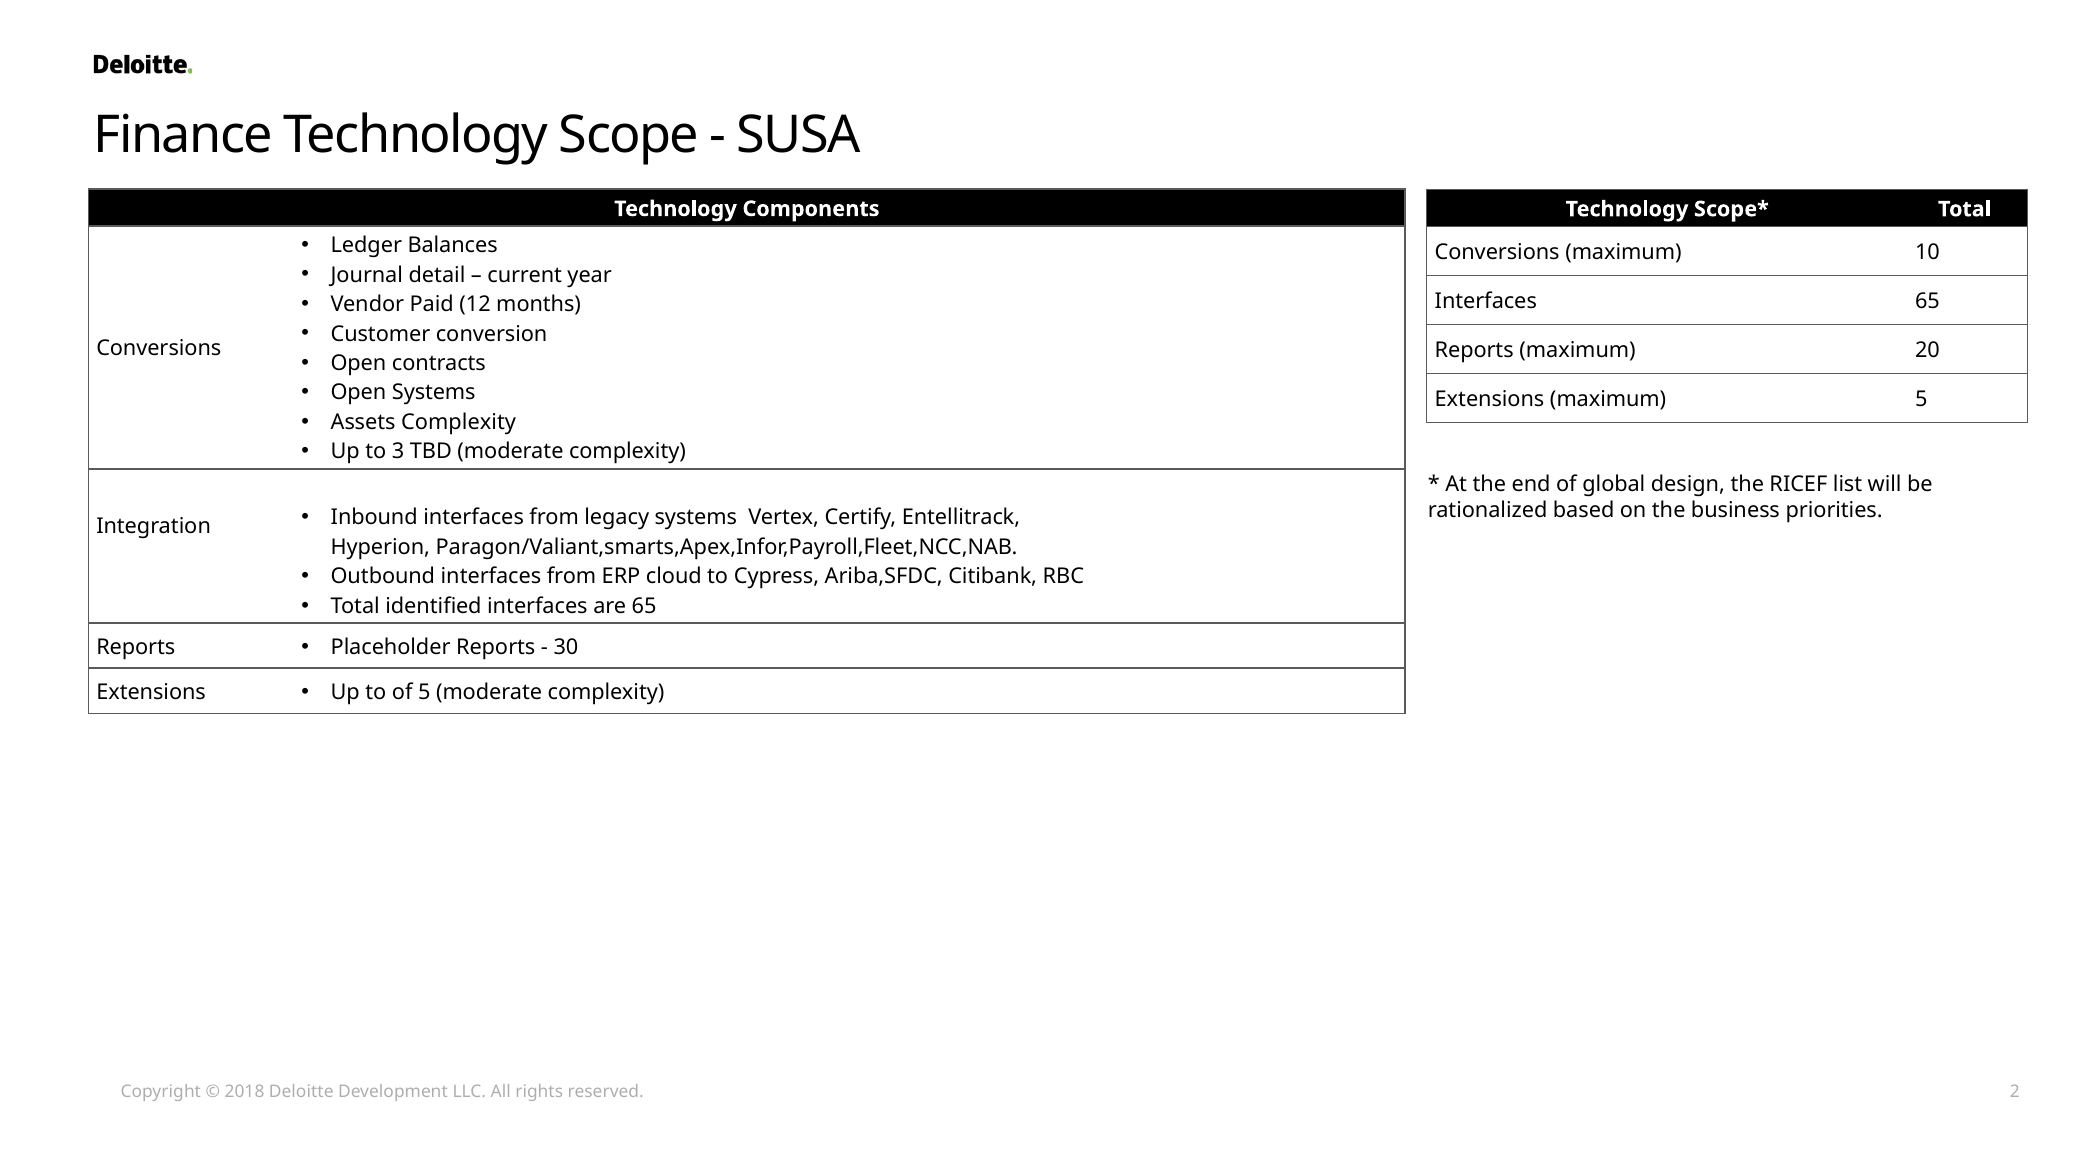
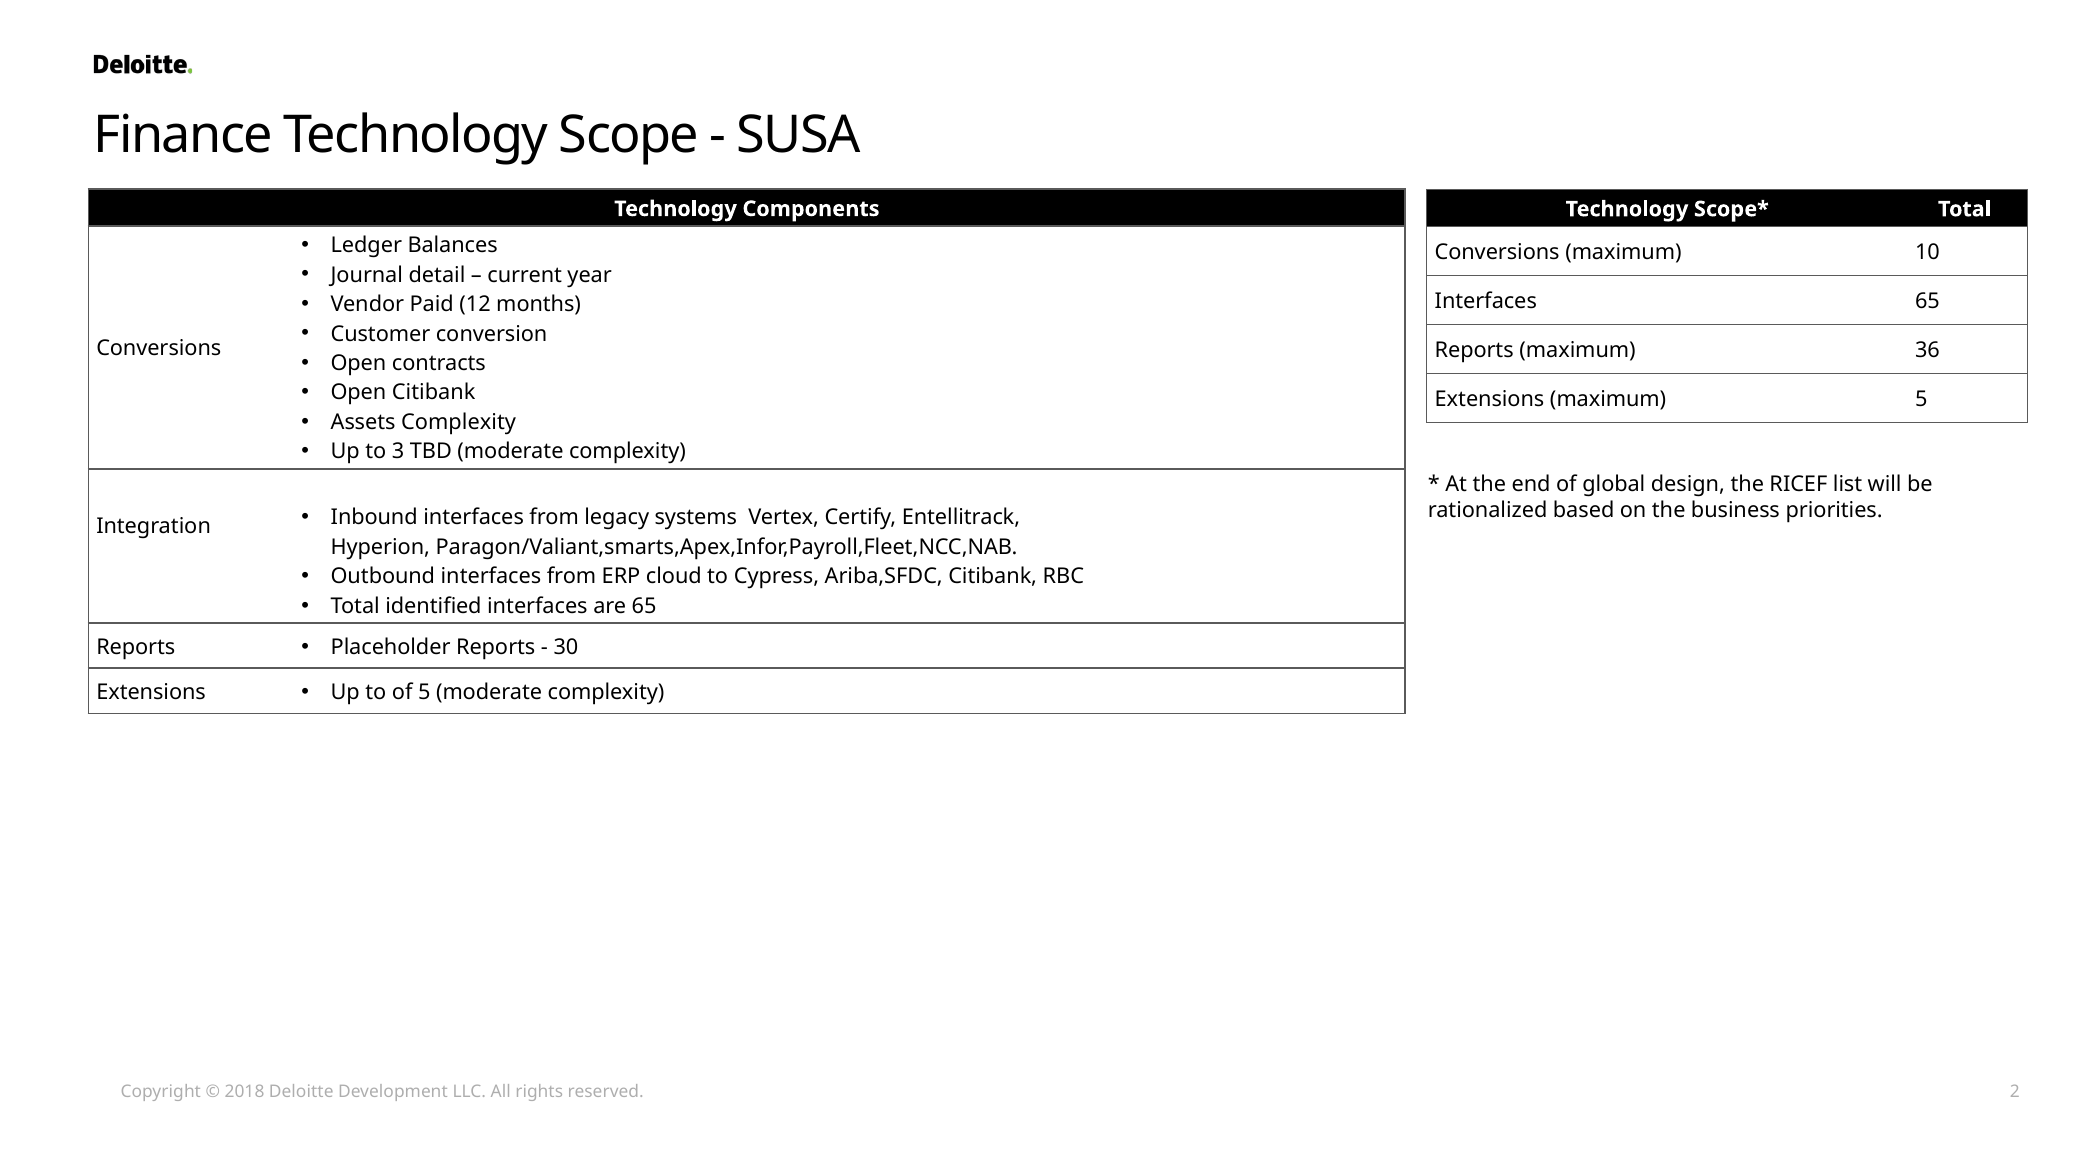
20: 20 -> 36
Open Systems: Systems -> Citibank
